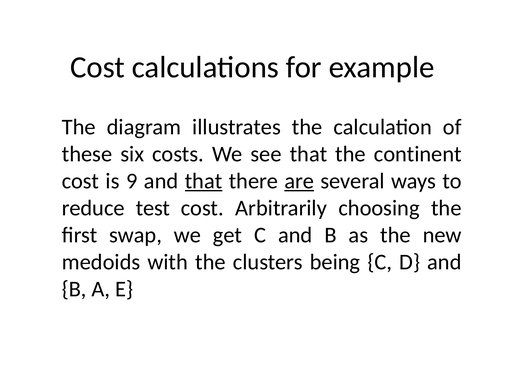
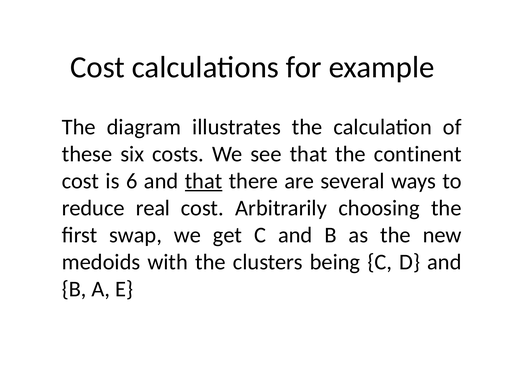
9: 9 -> 6
are underline: present -> none
test: test -> real
